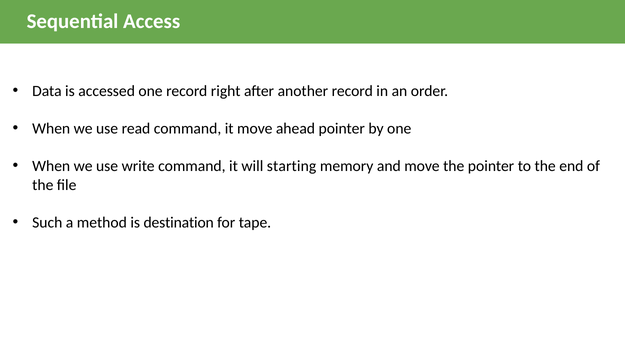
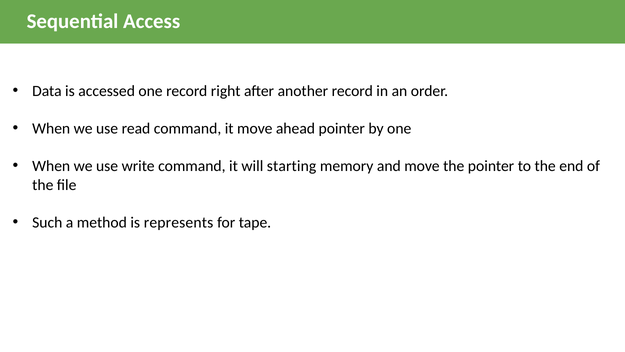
destination: destination -> represents
